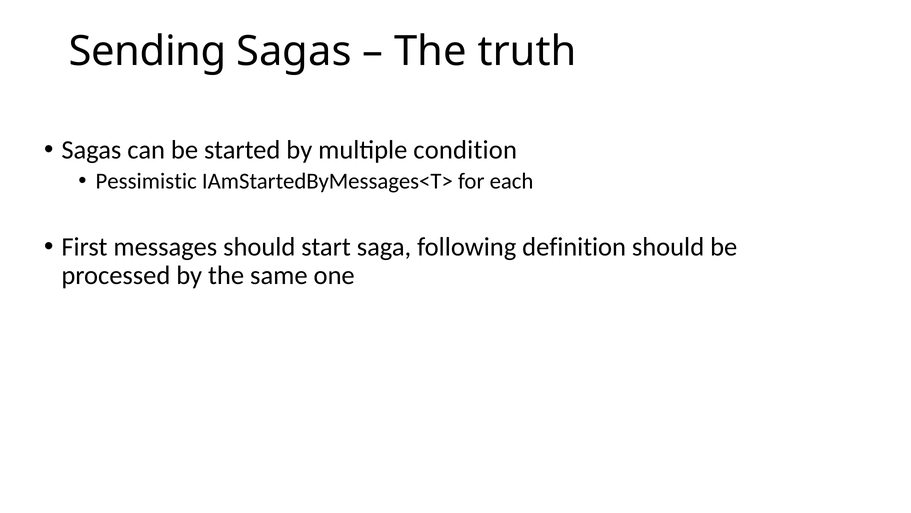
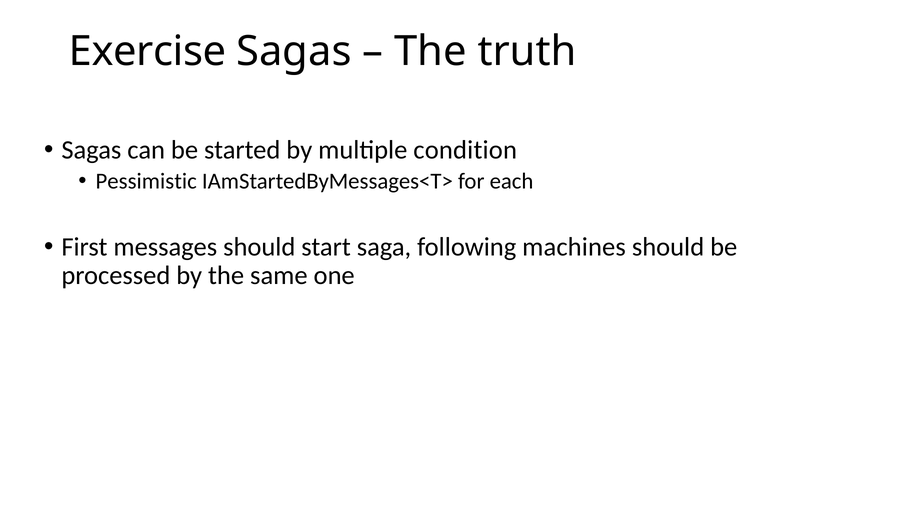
Sending: Sending -> Exercise
definition: definition -> machines
